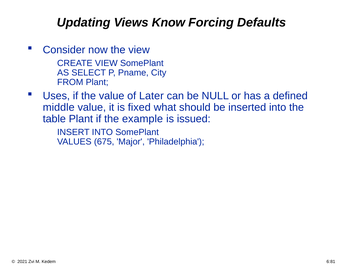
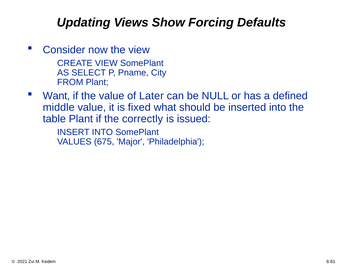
Know: Know -> Show
Uses: Uses -> Want
example: example -> correctly
